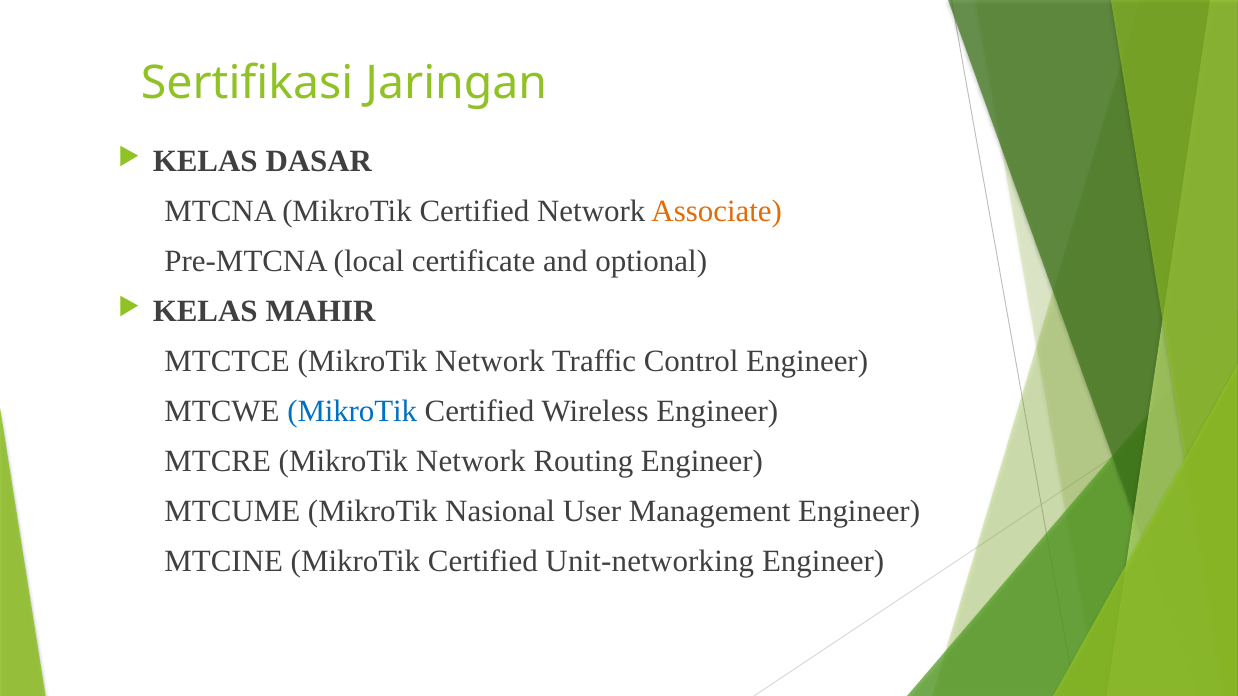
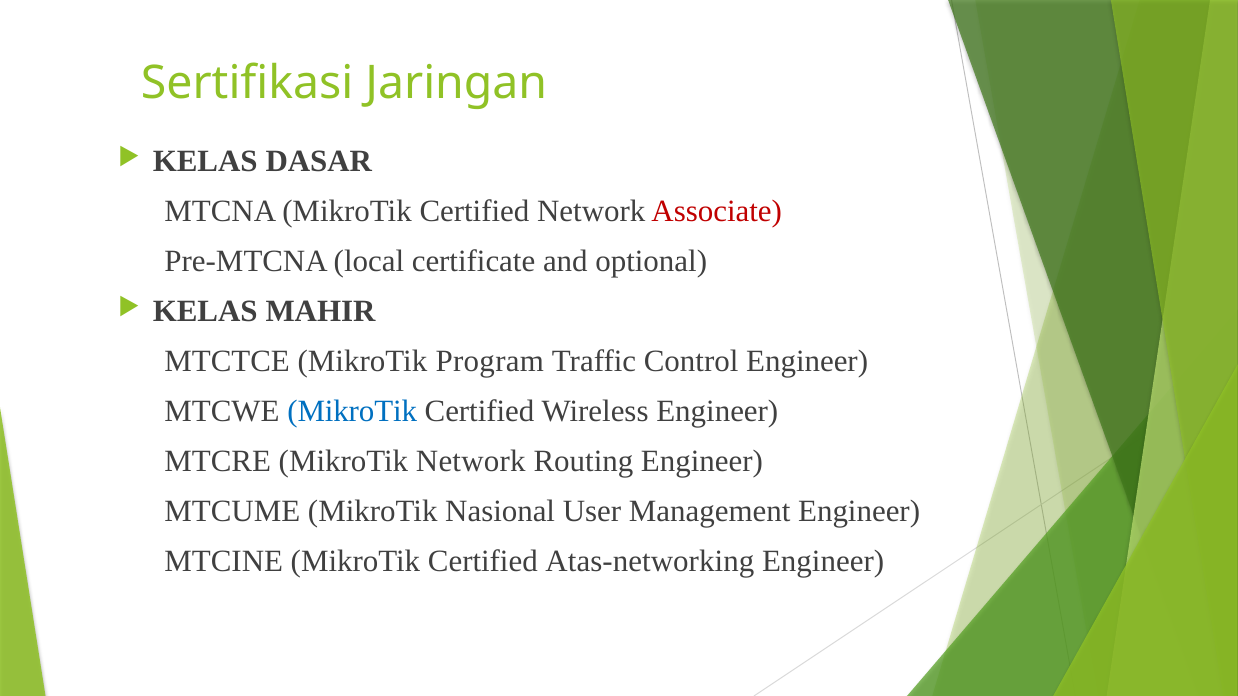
Associate colour: orange -> red
MTCTCE MikroTik Network: Network -> Program
Unit-networking: Unit-networking -> Atas-networking
